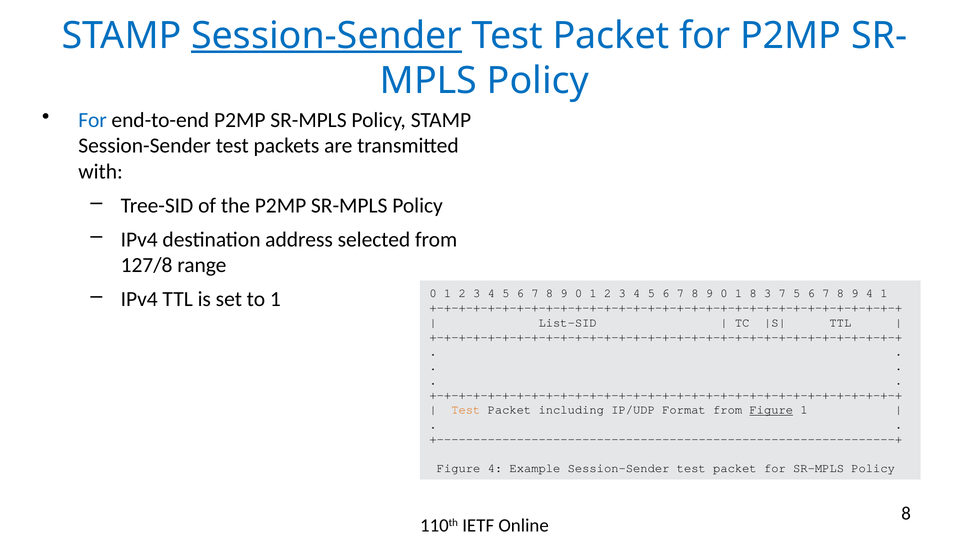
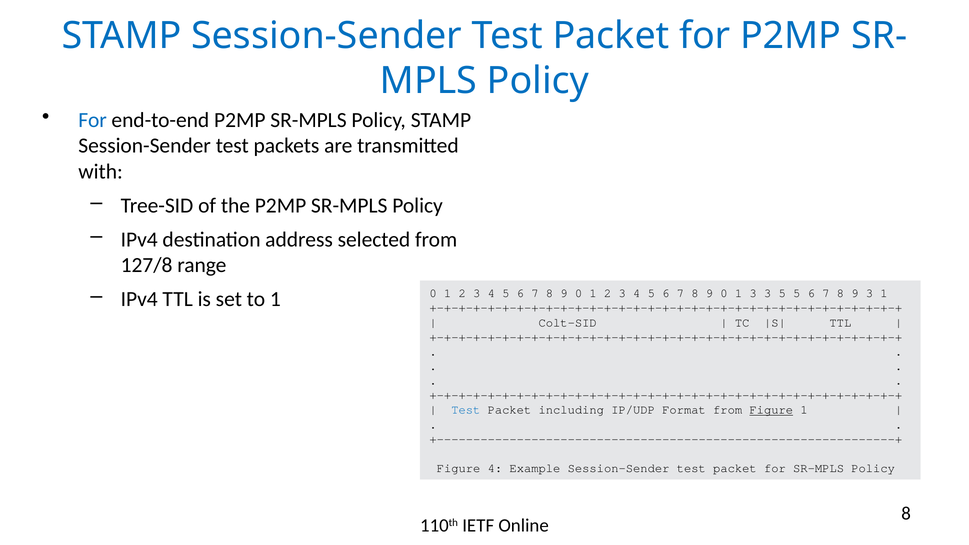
Session-Sender at (327, 36) underline: present -> none
0 1 8: 8 -> 3
3 7: 7 -> 5
9 4: 4 -> 3
List-SID: List-SID -> Colt-SID
Test at (466, 410) colour: orange -> blue
